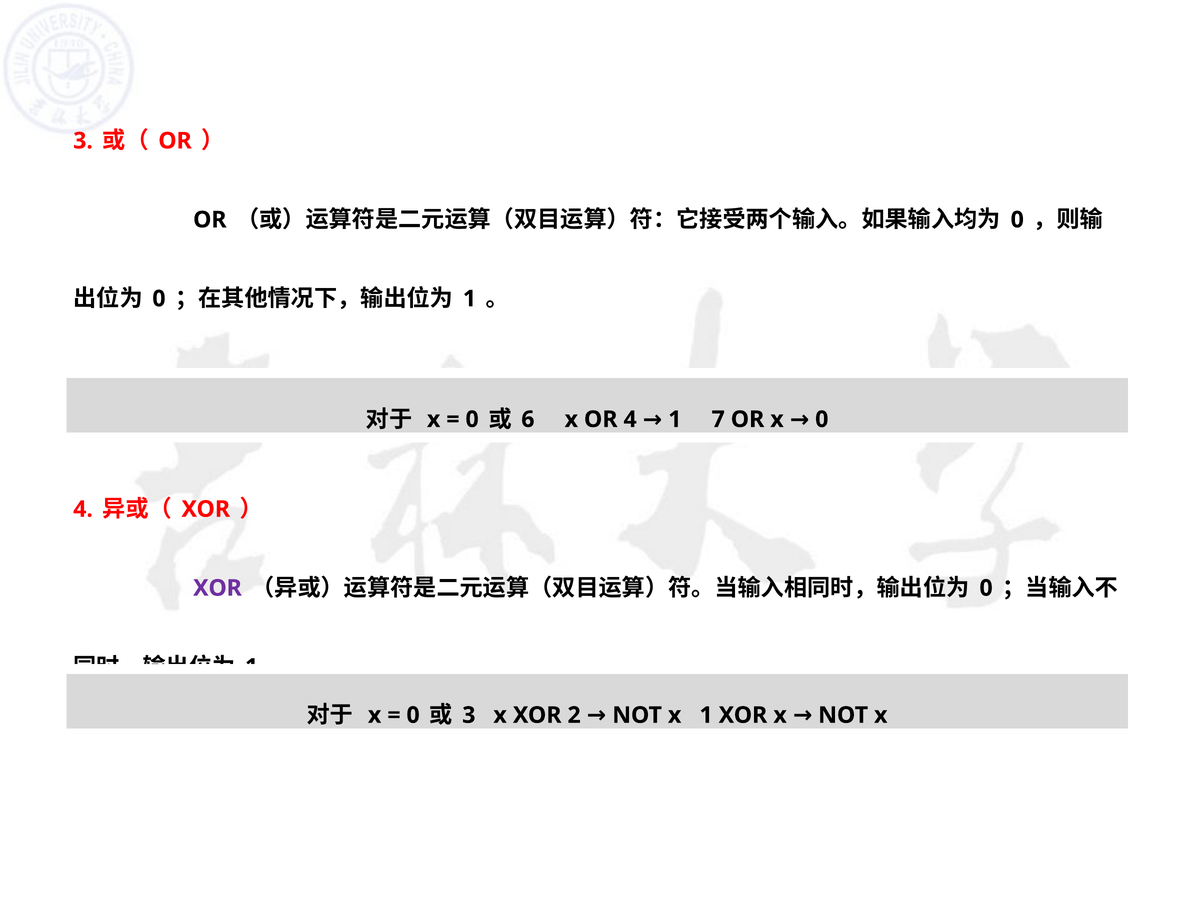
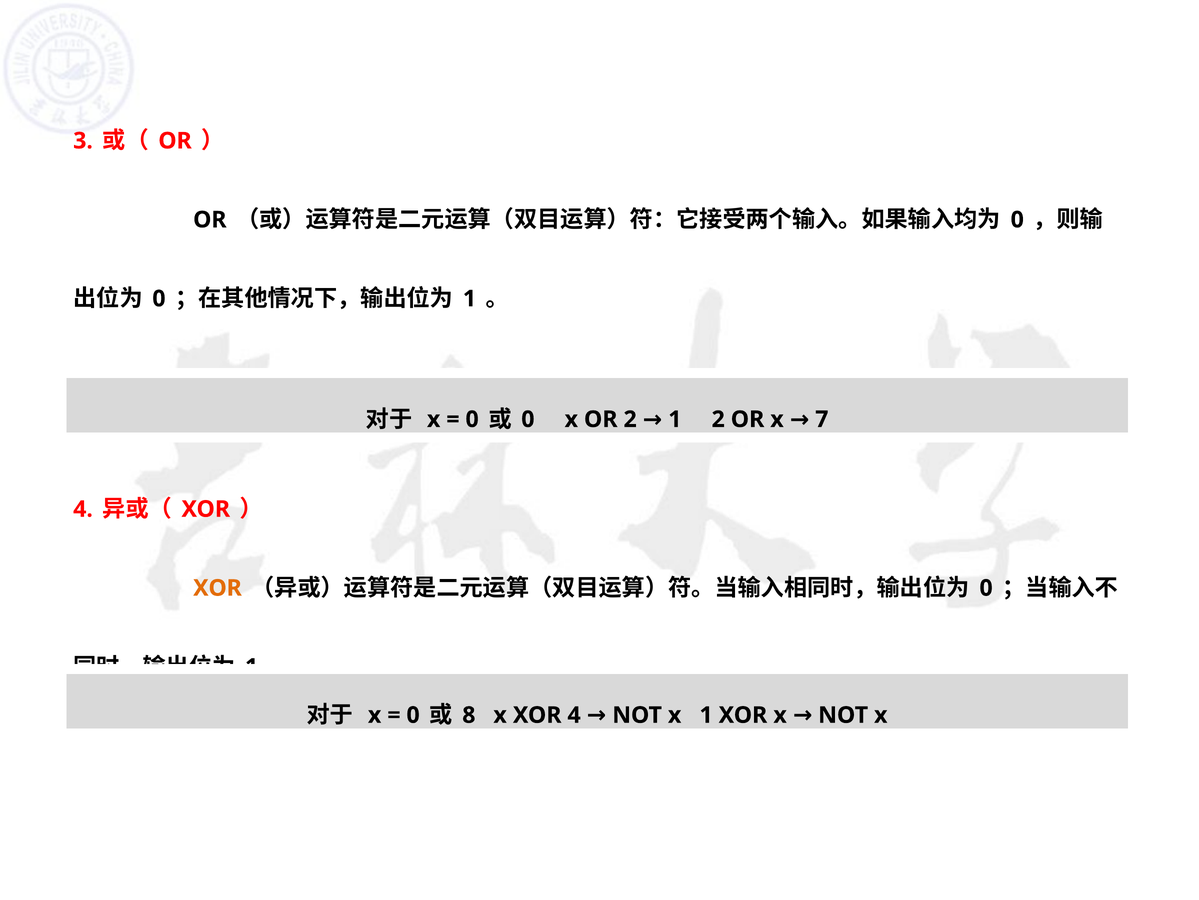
6 at (528, 419): 6 -> 0
OR 4: 4 -> 2
1 7: 7 -> 2
x 0: 0 -> 7
XOR at (217, 588) colour: purple -> orange
3 at (469, 715): 3 -> 8
XOR 2: 2 -> 4
